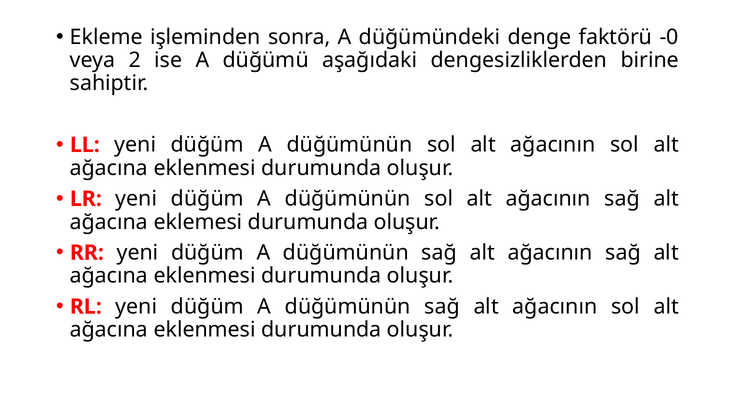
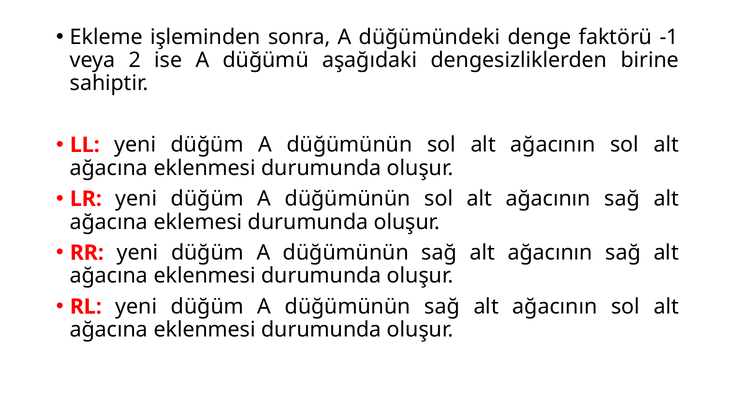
-0: -0 -> -1
